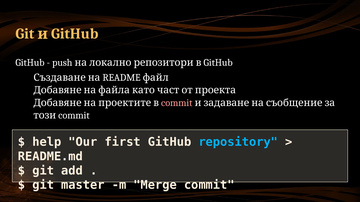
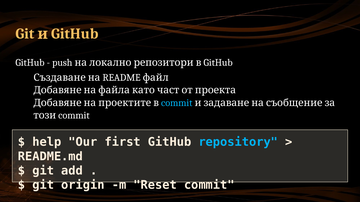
commit at (177, 103) colour: pink -> light blue
master: master -> origin
Merge: Merge -> Reset
